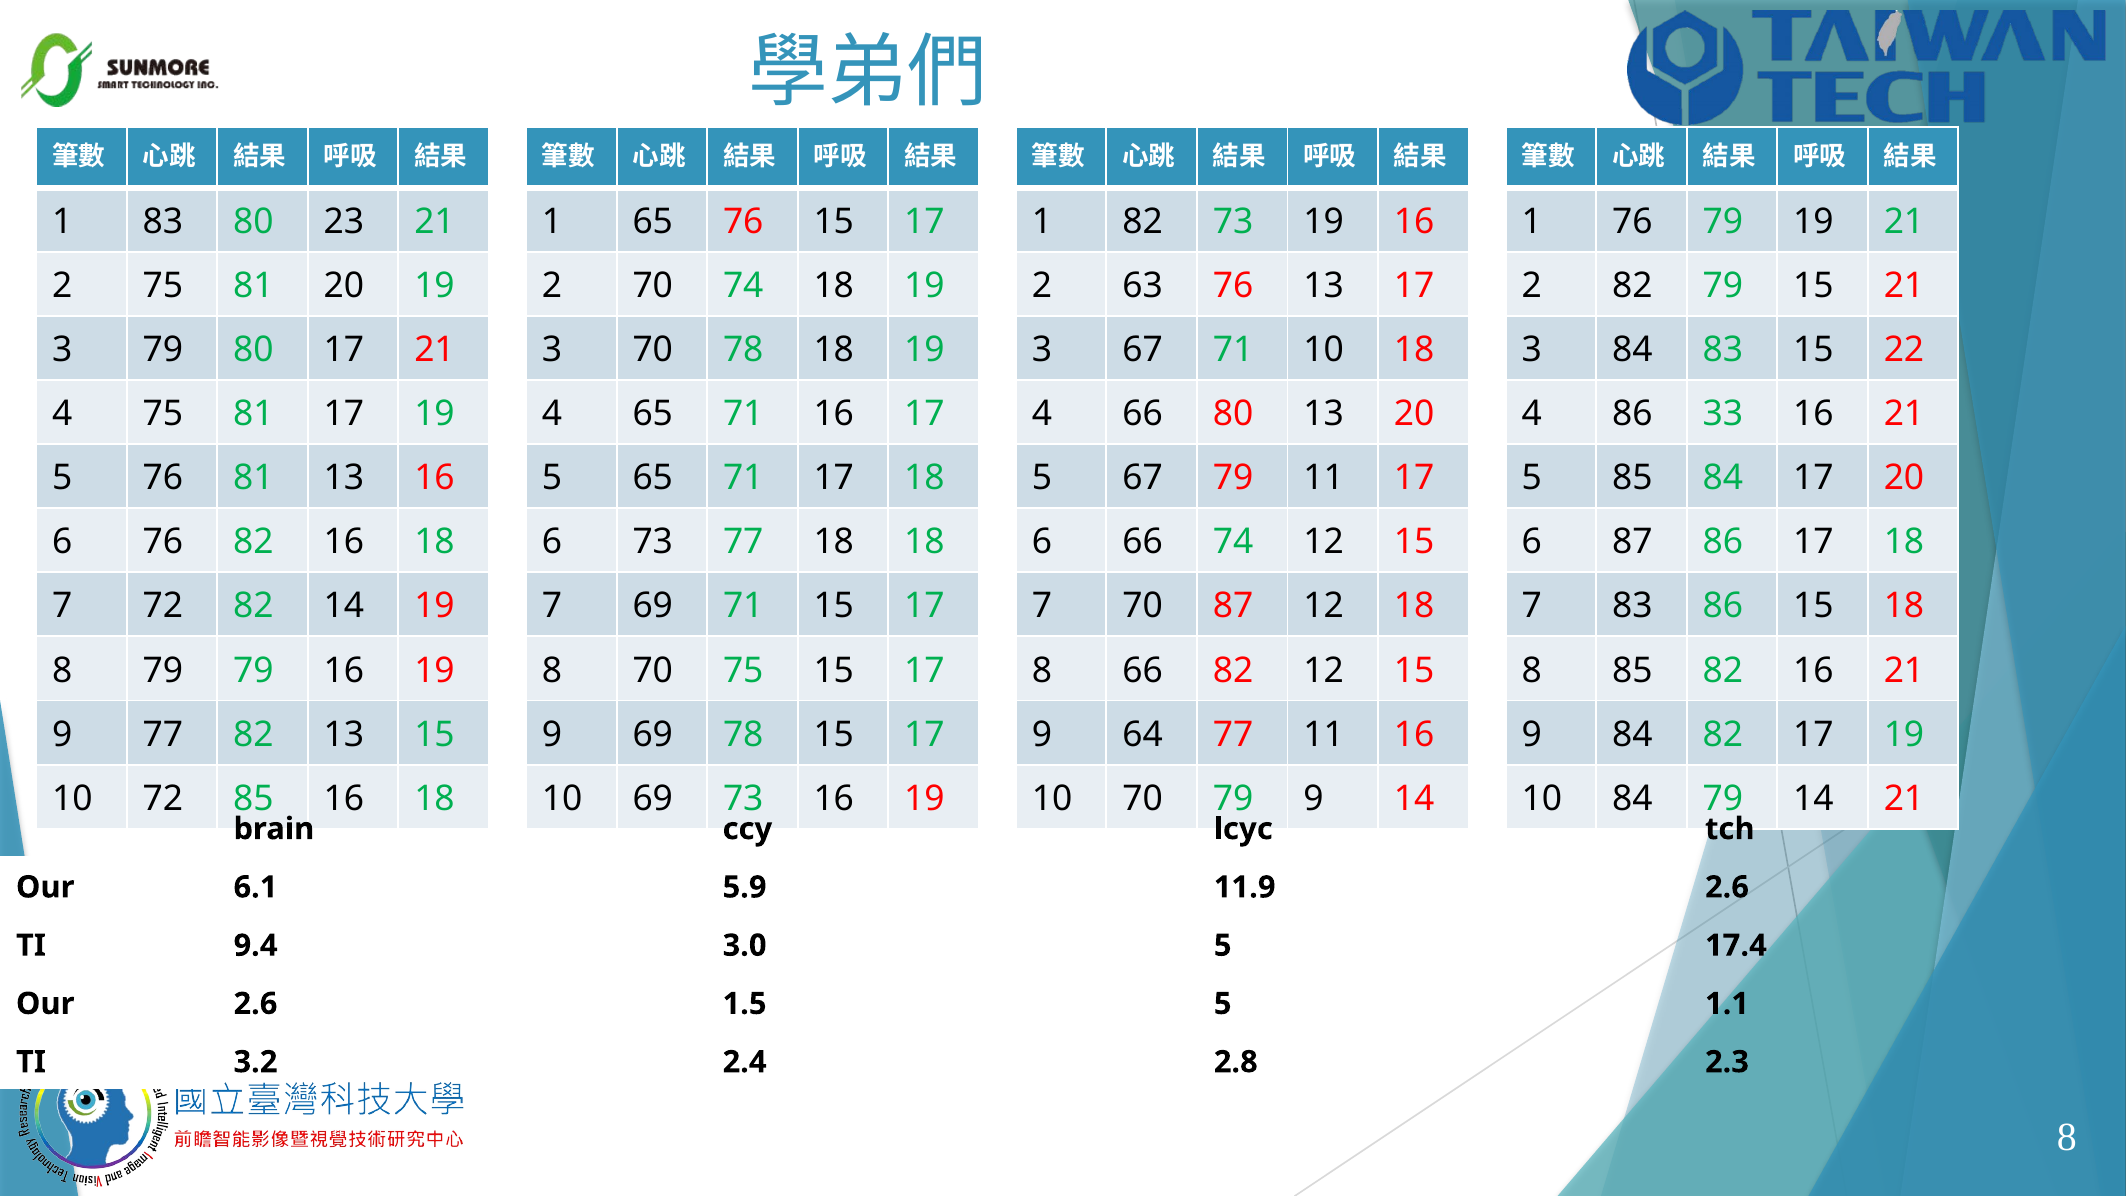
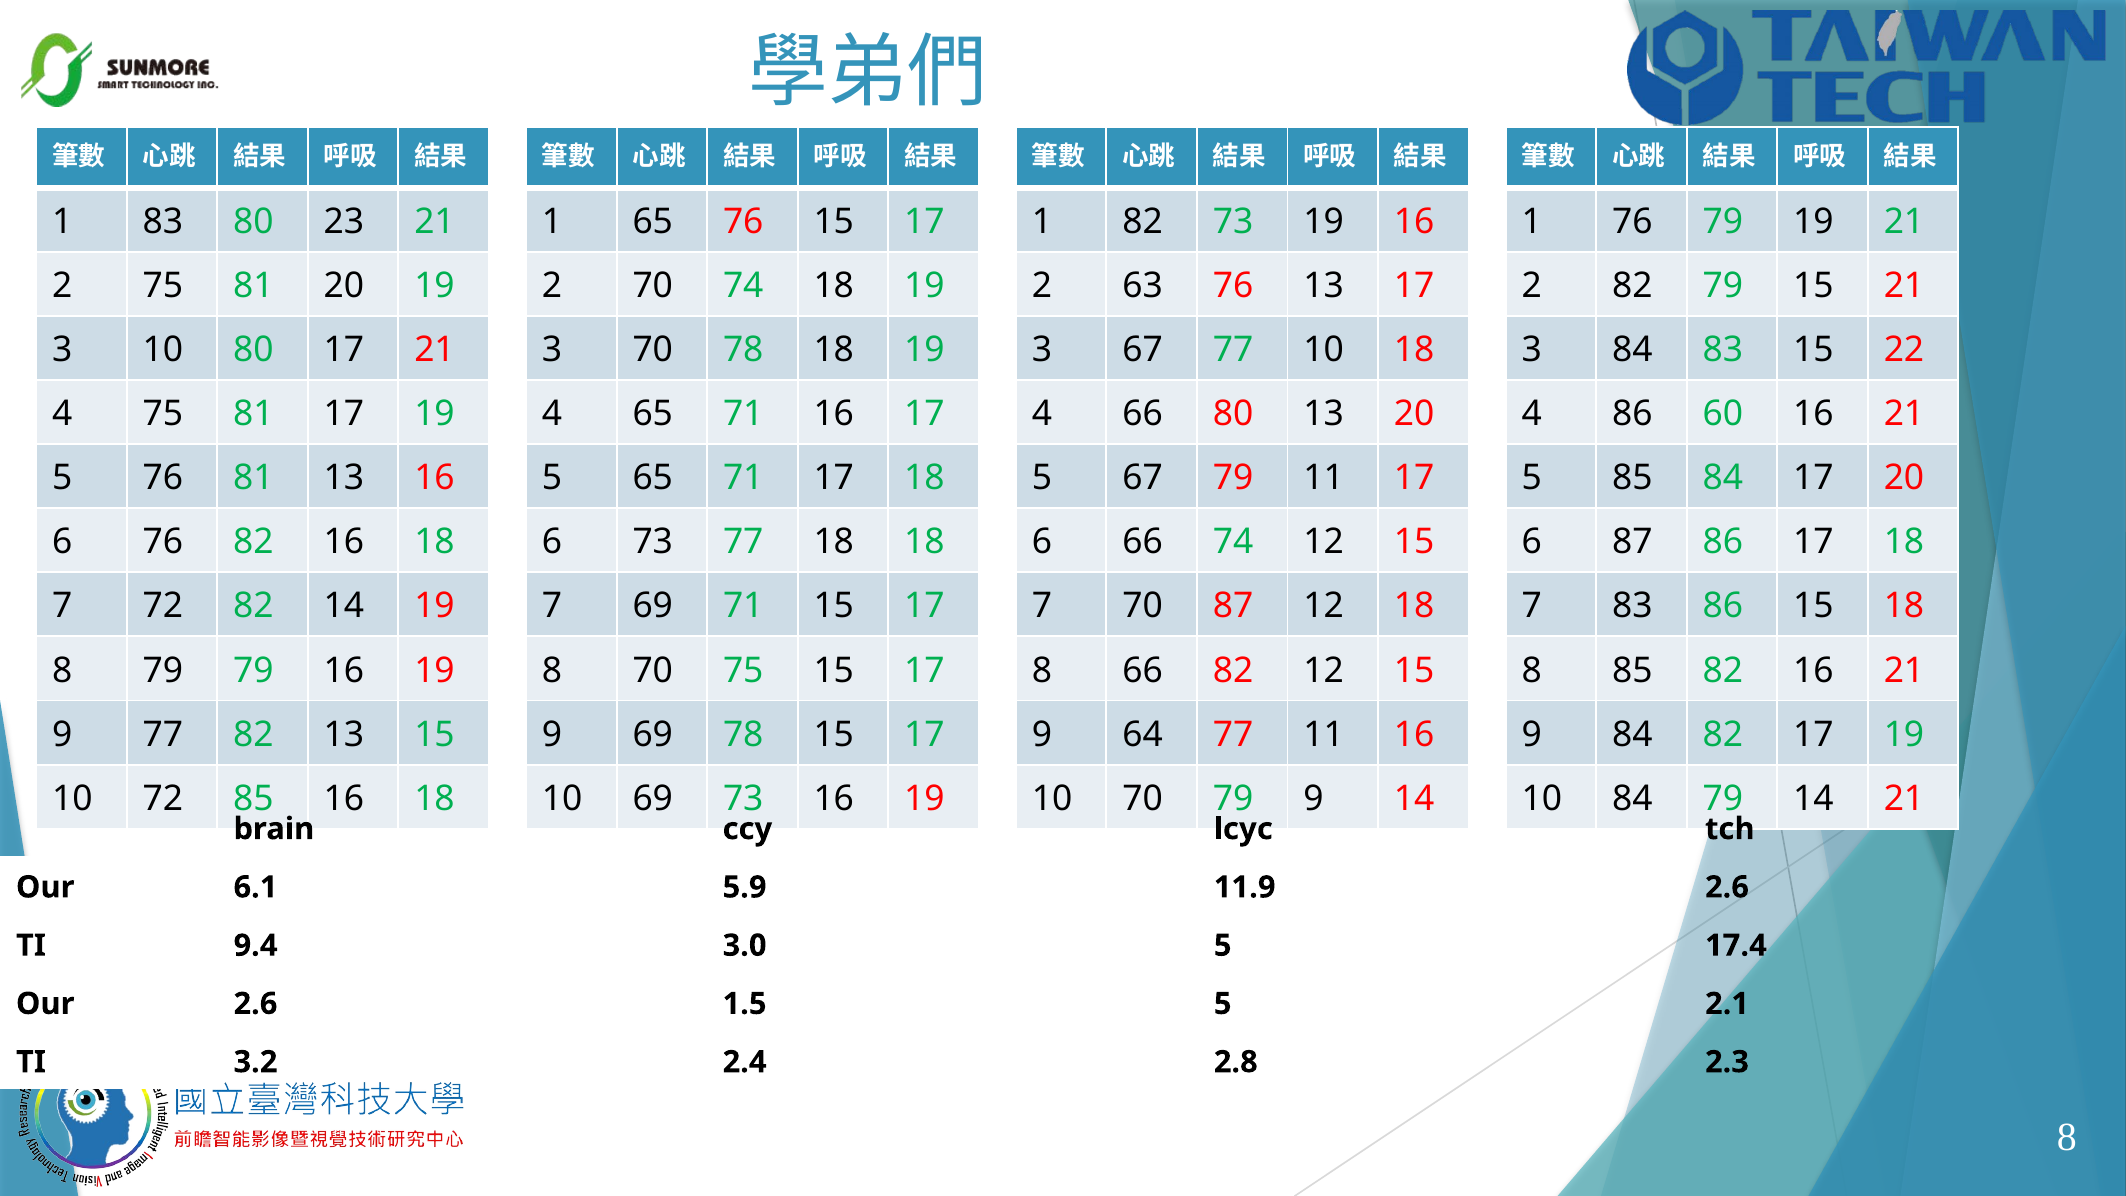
3 79: 79 -> 10
67 71: 71 -> 77
33: 33 -> 60
1.1: 1.1 -> 2.1
